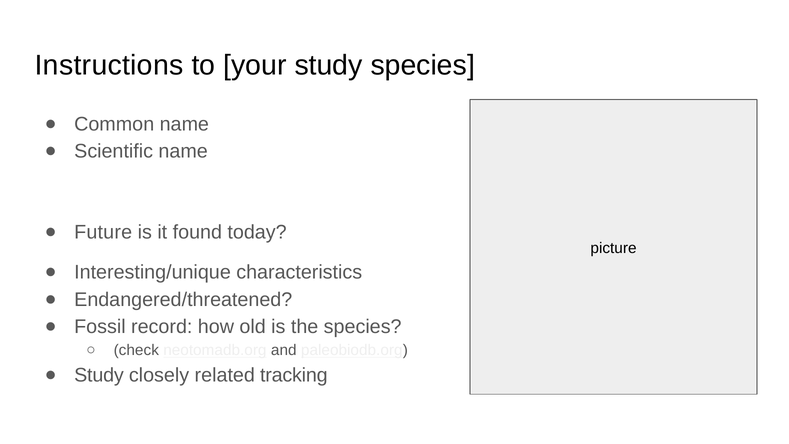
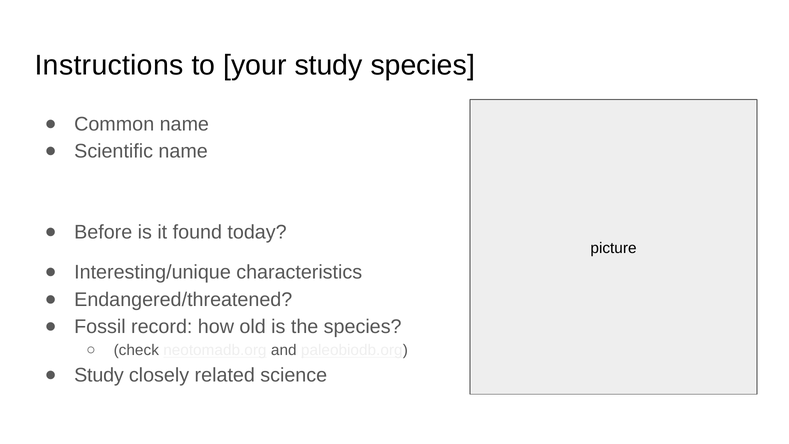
Future: Future -> Before
tracking: tracking -> science
